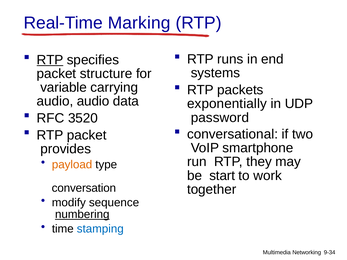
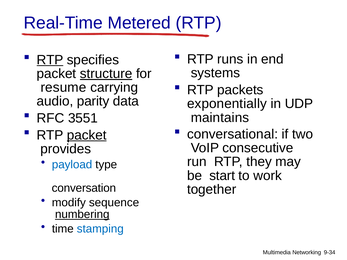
Marking: Marking -> Metered
structure underline: none -> present
variable: variable -> resume
audio audio: audio -> parity
3520: 3520 -> 3551
password: password -> maintains
packet at (87, 135) underline: none -> present
smartphone: smartphone -> consecutive
payload colour: orange -> blue
